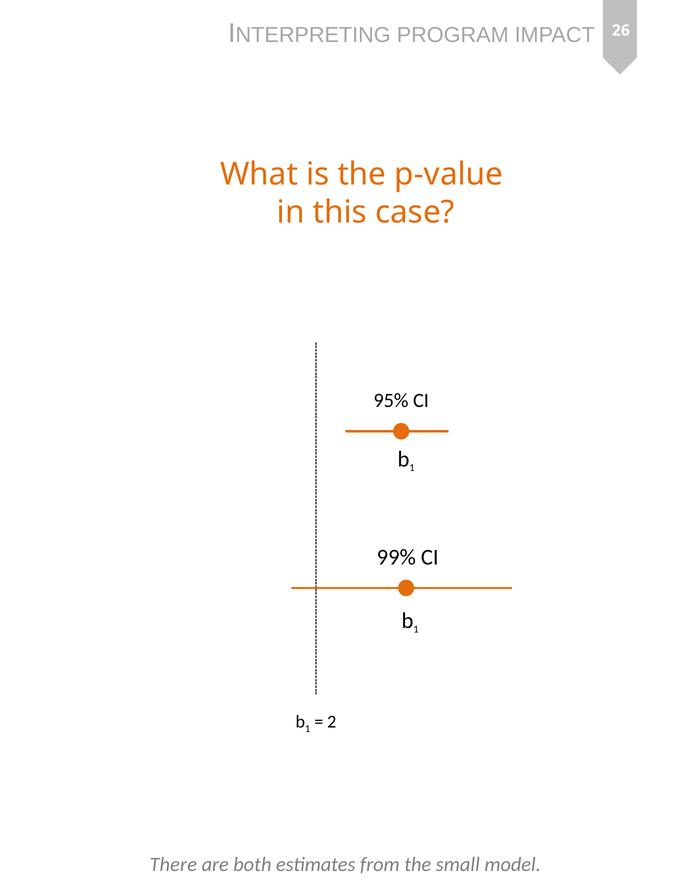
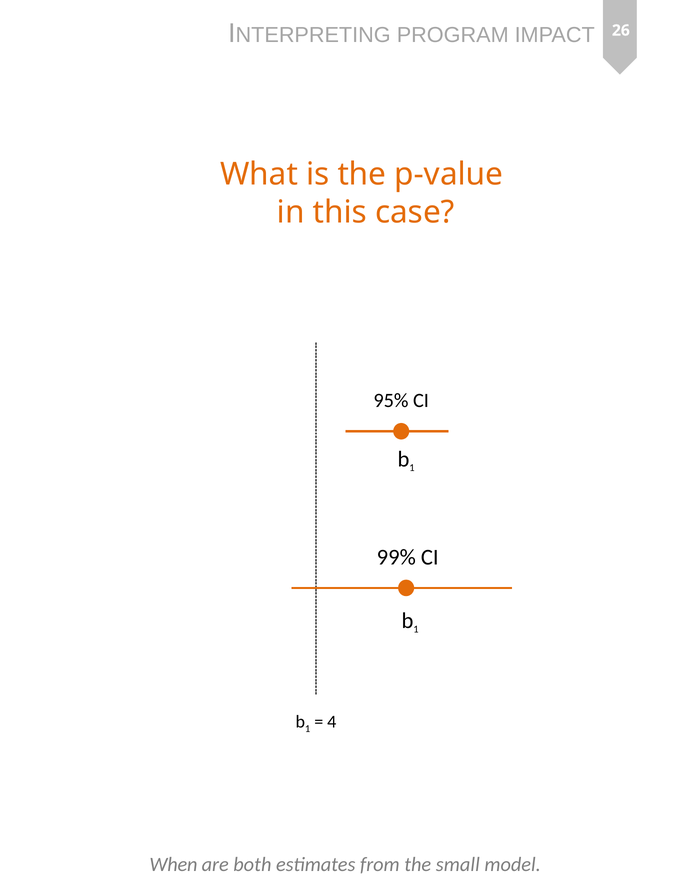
2: 2 -> 4
There: There -> When
